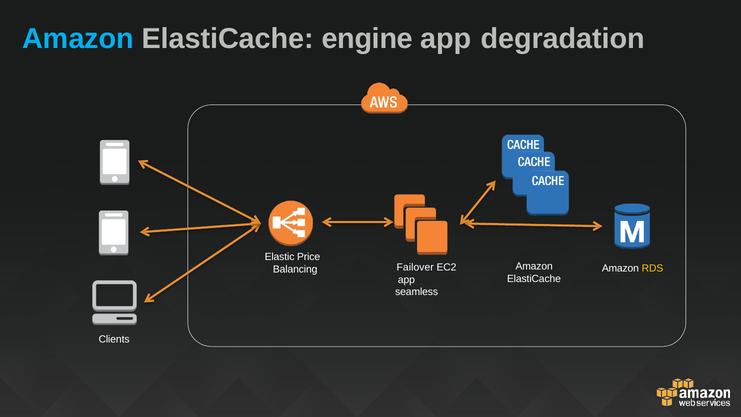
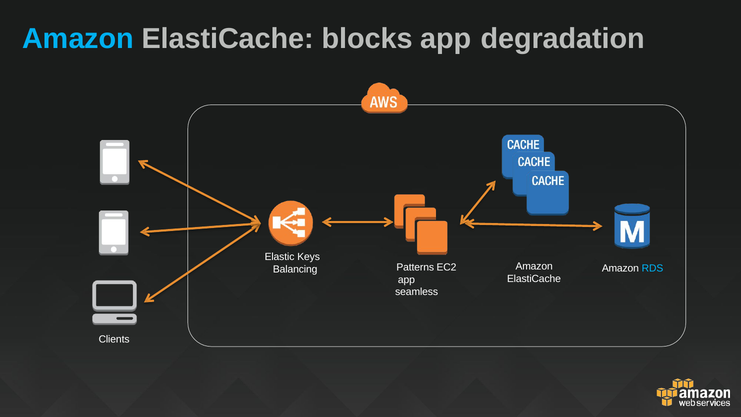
engine: engine -> blocks
Price: Price -> Keys
RDS colour: yellow -> light blue
Failover: Failover -> Patterns
